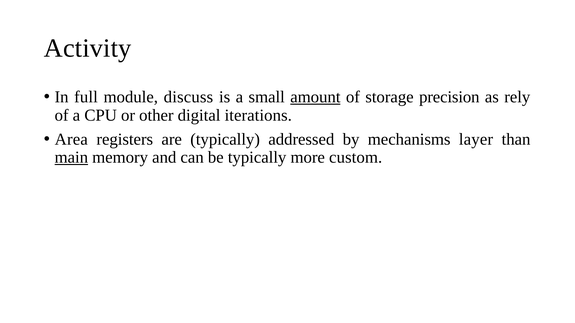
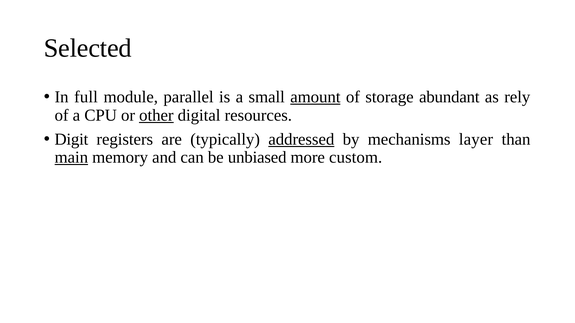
Activity: Activity -> Selected
discuss: discuss -> parallel
precision: precision -> abundant
other underline: none -> present
iterations: iterations -> resources
Area: Area -> Digit
addressed underline: none -> present
be typically: typically -> unbiased
